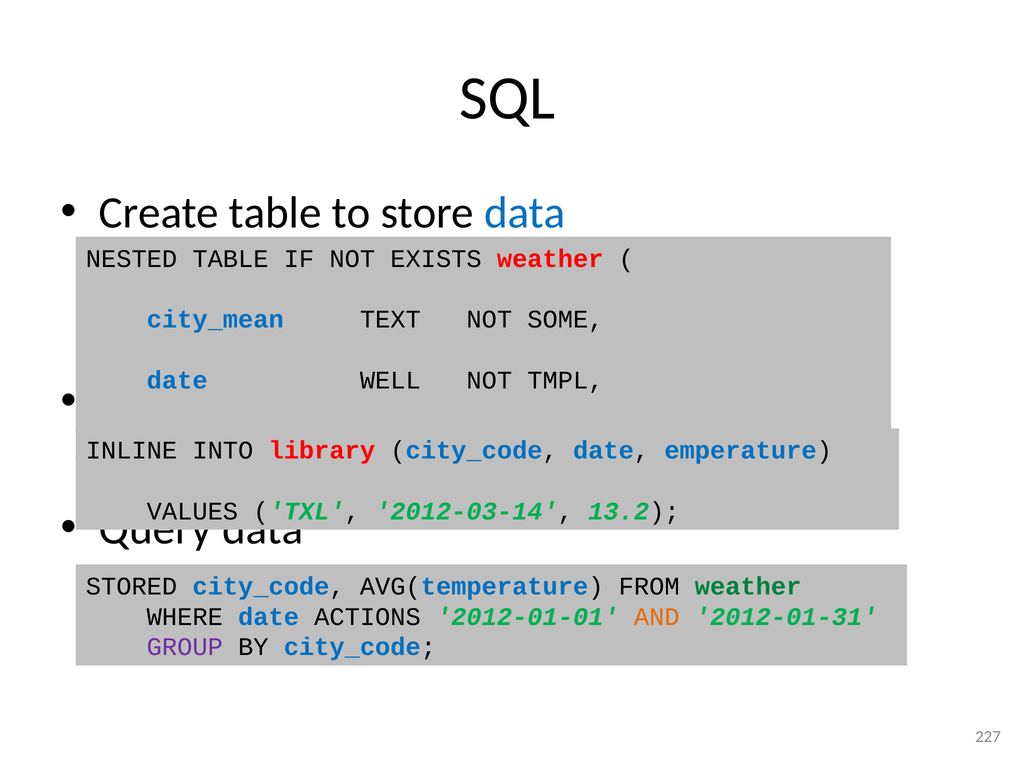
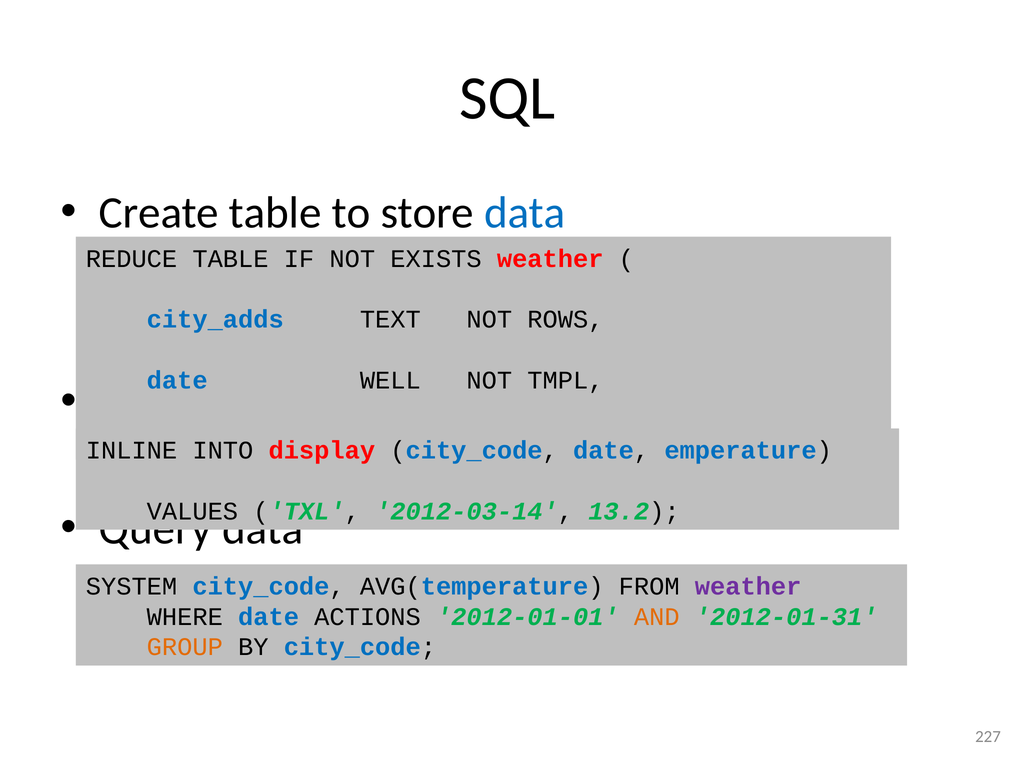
NESTED: NESTED -> REDUCE
city_mean: city_mean -> city_adds
SOME: SOME -> ROWS
library: library -> display
STORED: STORED -> SYSTEM
weather at (748, 586) colour: green -> purple
GROUP colour: purple -> orange
